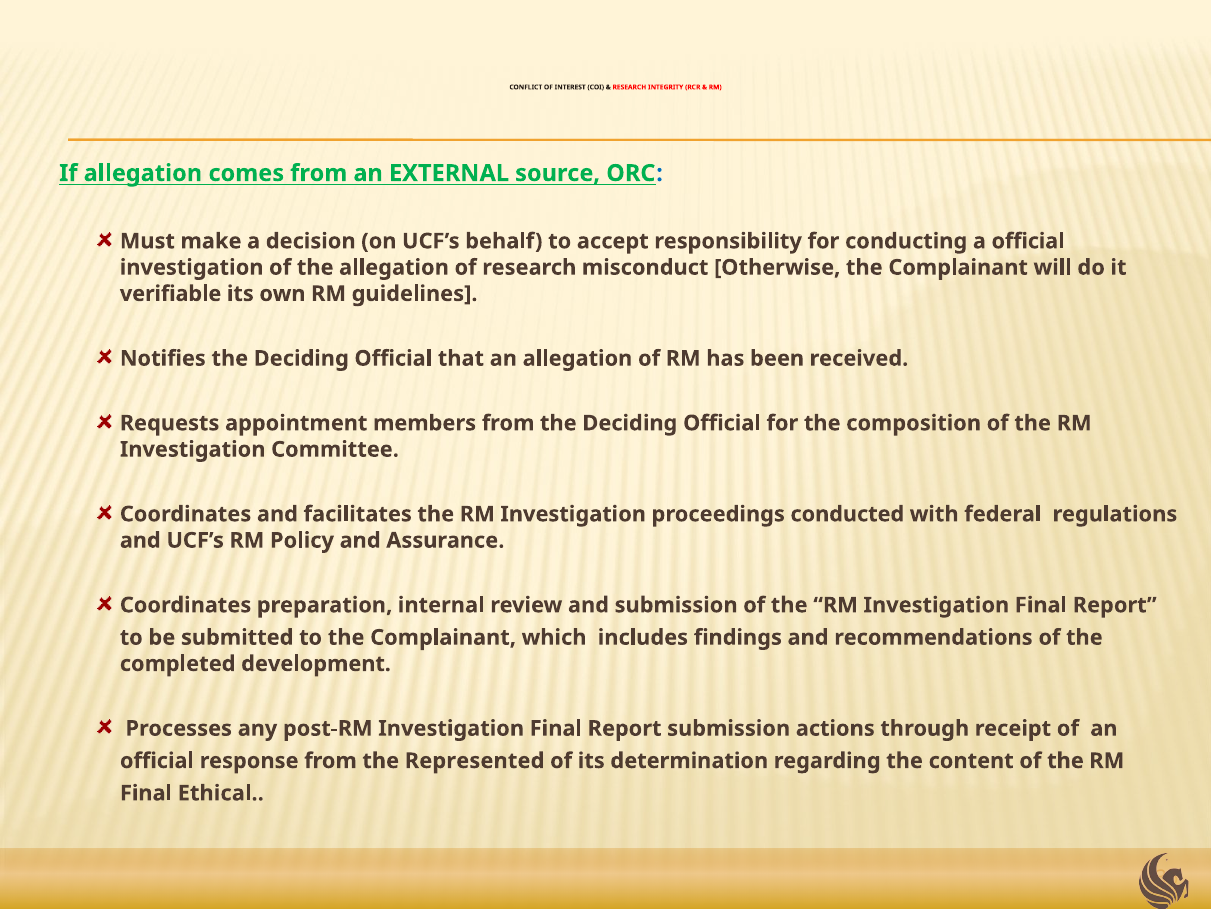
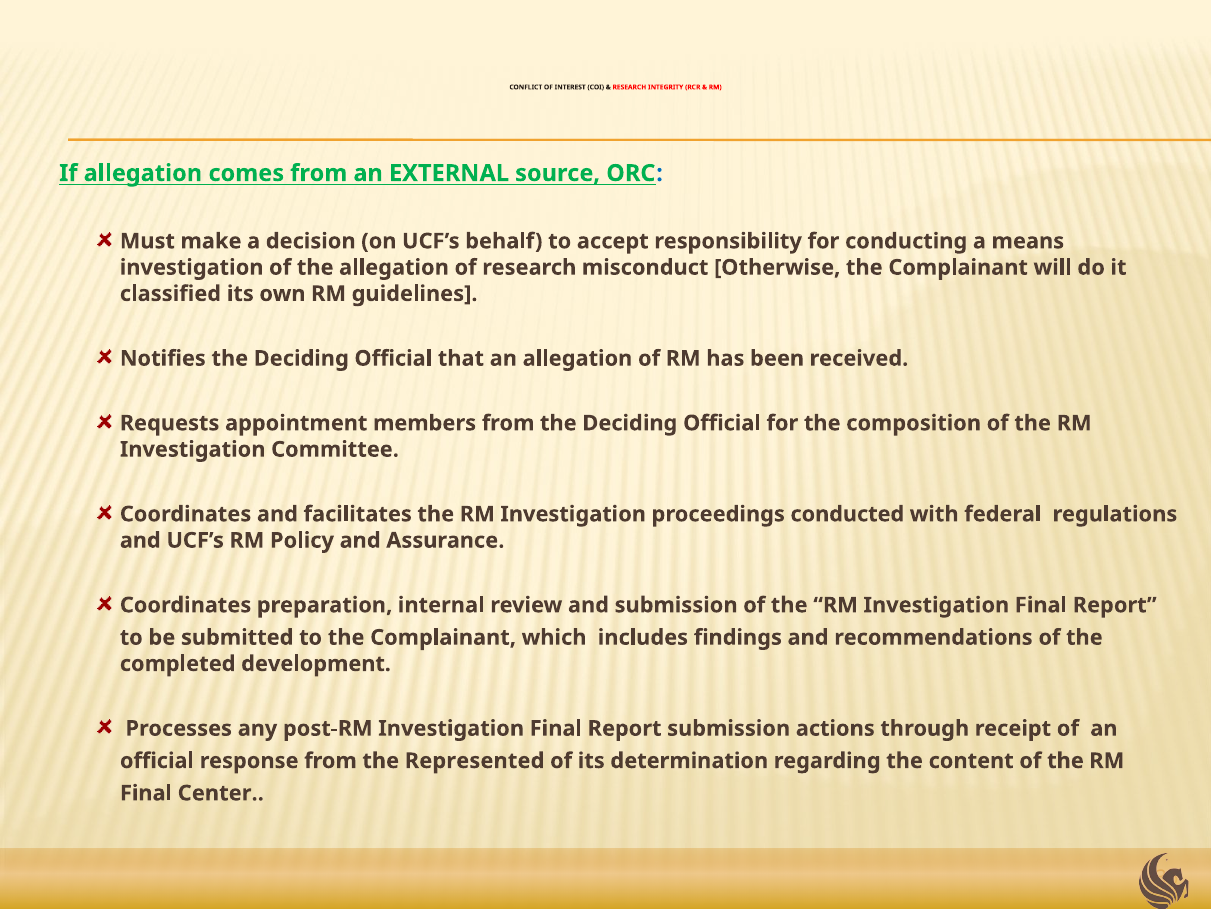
a official: official -> means
verifiable: verifiable -> classified
Ethical: Ethical -> Center
